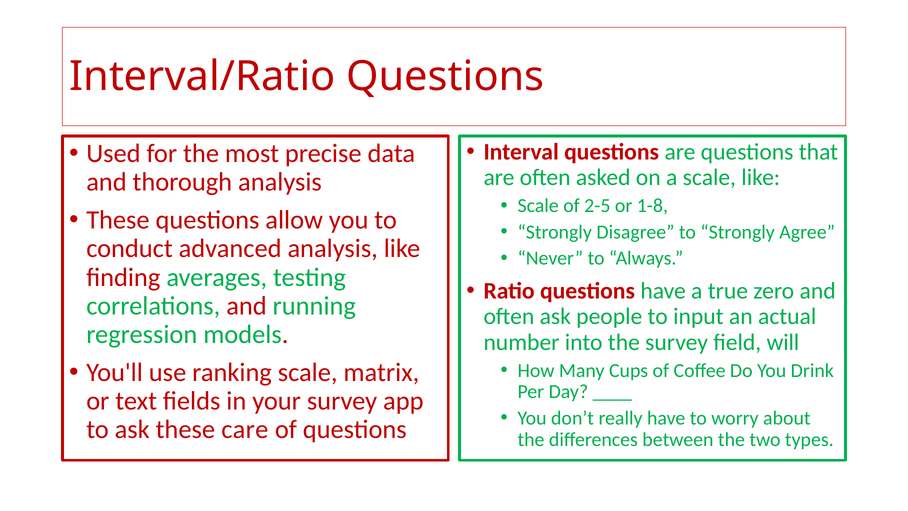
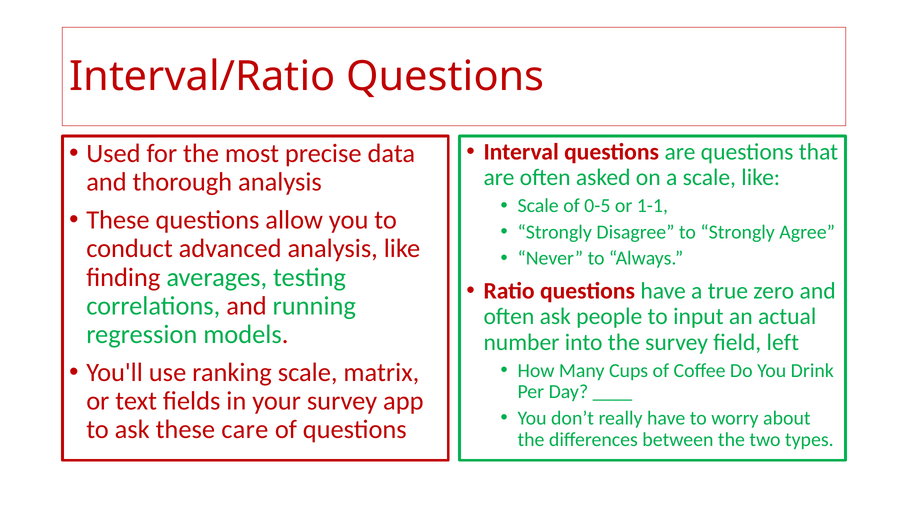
2-5: 2-5 -> 0-5
1-8: 1-8 -> 1-1
will: will -> left
